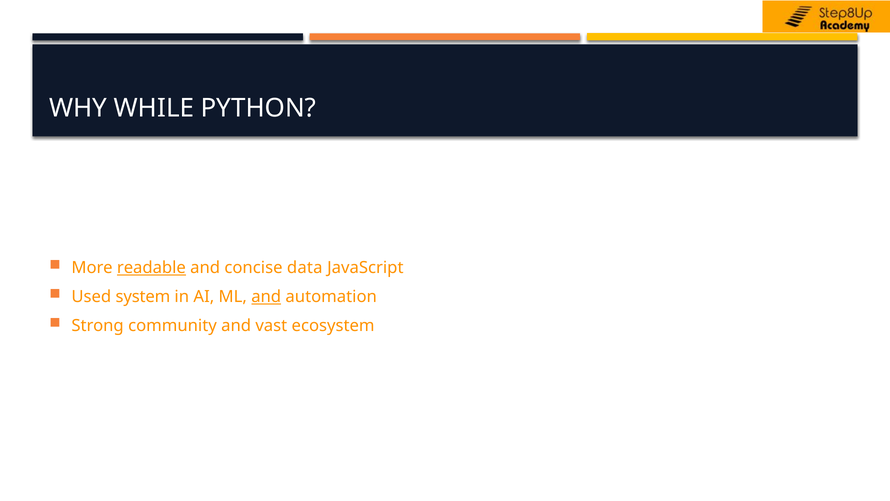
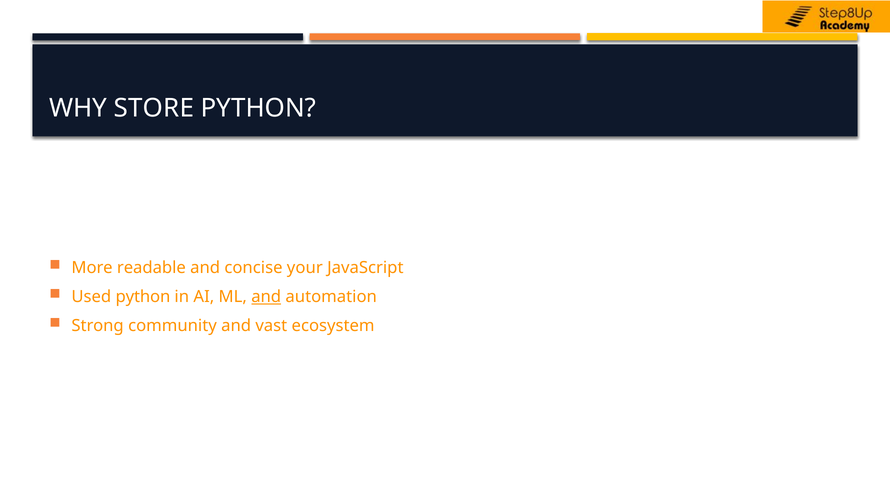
WHILE: WHILE -> STORE
readable underline: present -> none
data: data -> your
Used system: system -> python
